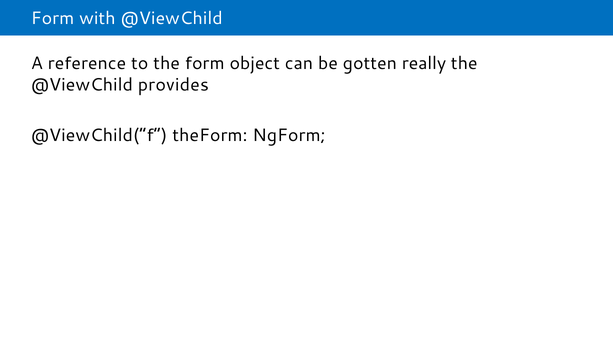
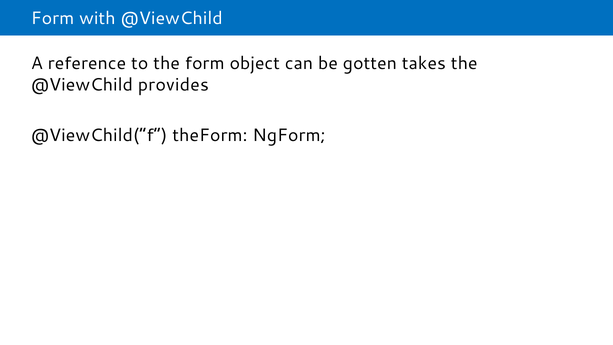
really: really -> takes
